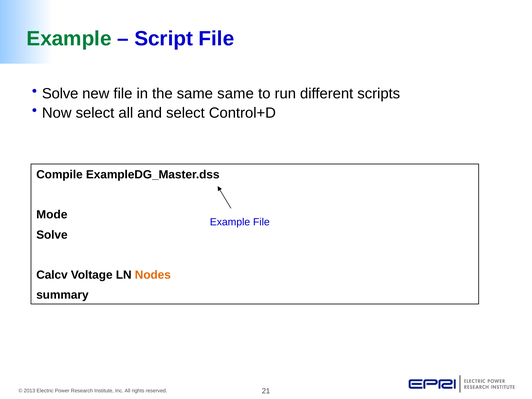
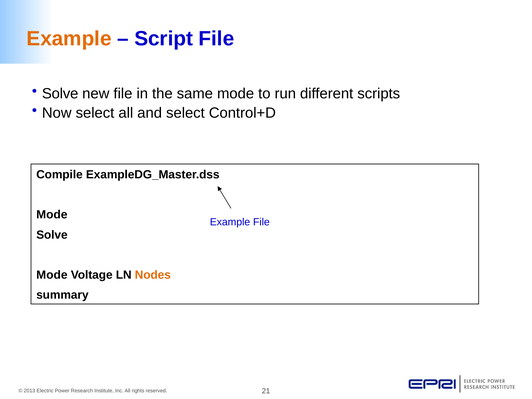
Example at (69, 39) colour: green -> orange
same same: same -> mode
Calcv at (52, 275): Calcv -> Mode
